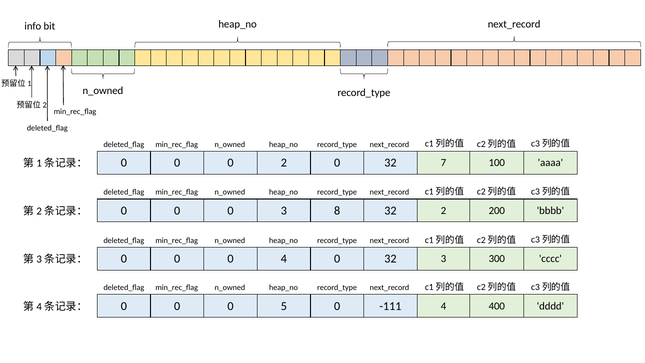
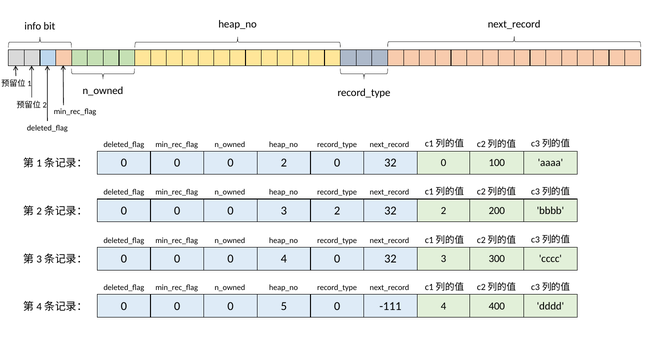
32 7: 7 -> 0
3 8: 8 -> 2
